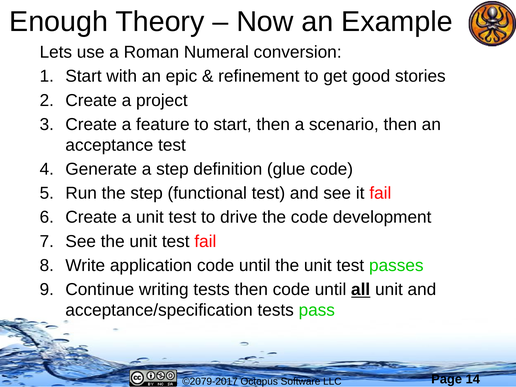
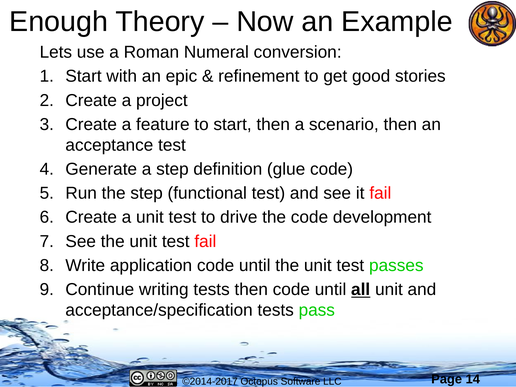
©2079-2017: ©2079-2017 -> ©2014-2017
